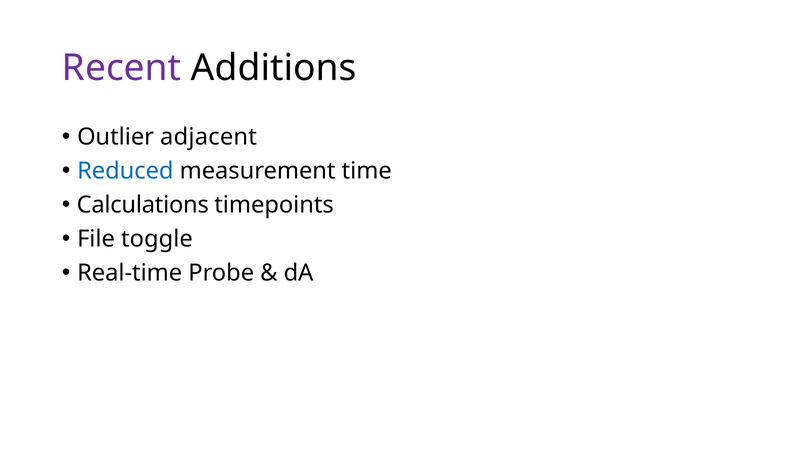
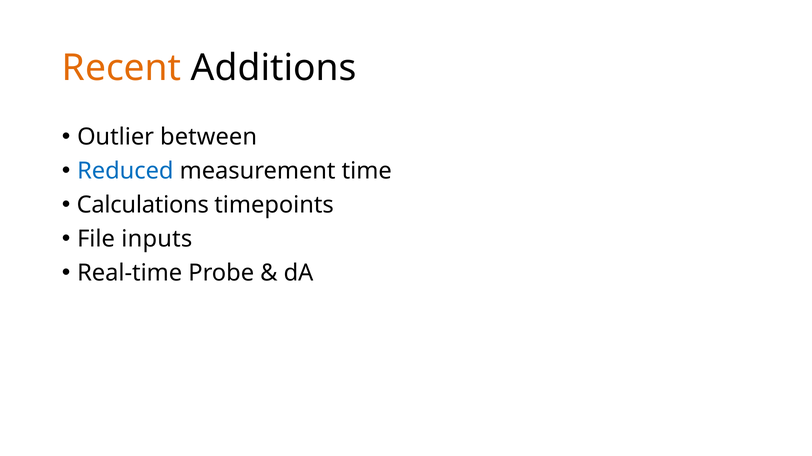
Recent colour: purple -> orange
adjacent: adjacent -> between
toggle: toggle -> inputs
